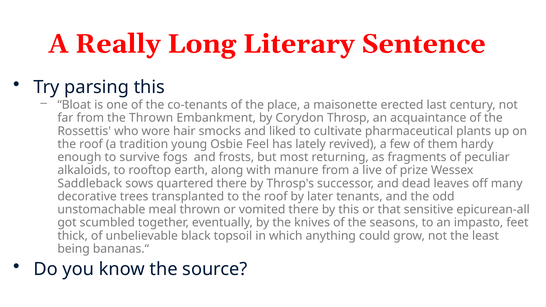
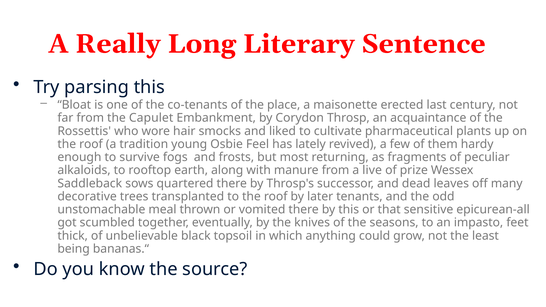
the Thrown: Thrown -> Capulet
